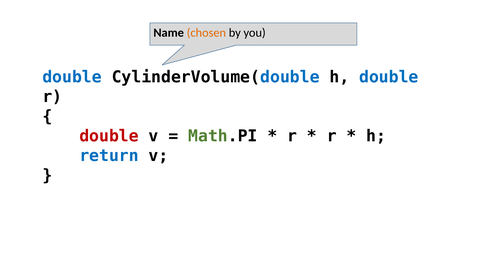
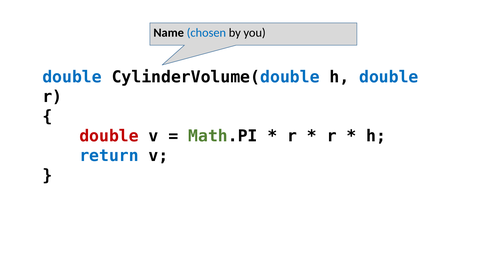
chosen colour: orange -> blue
